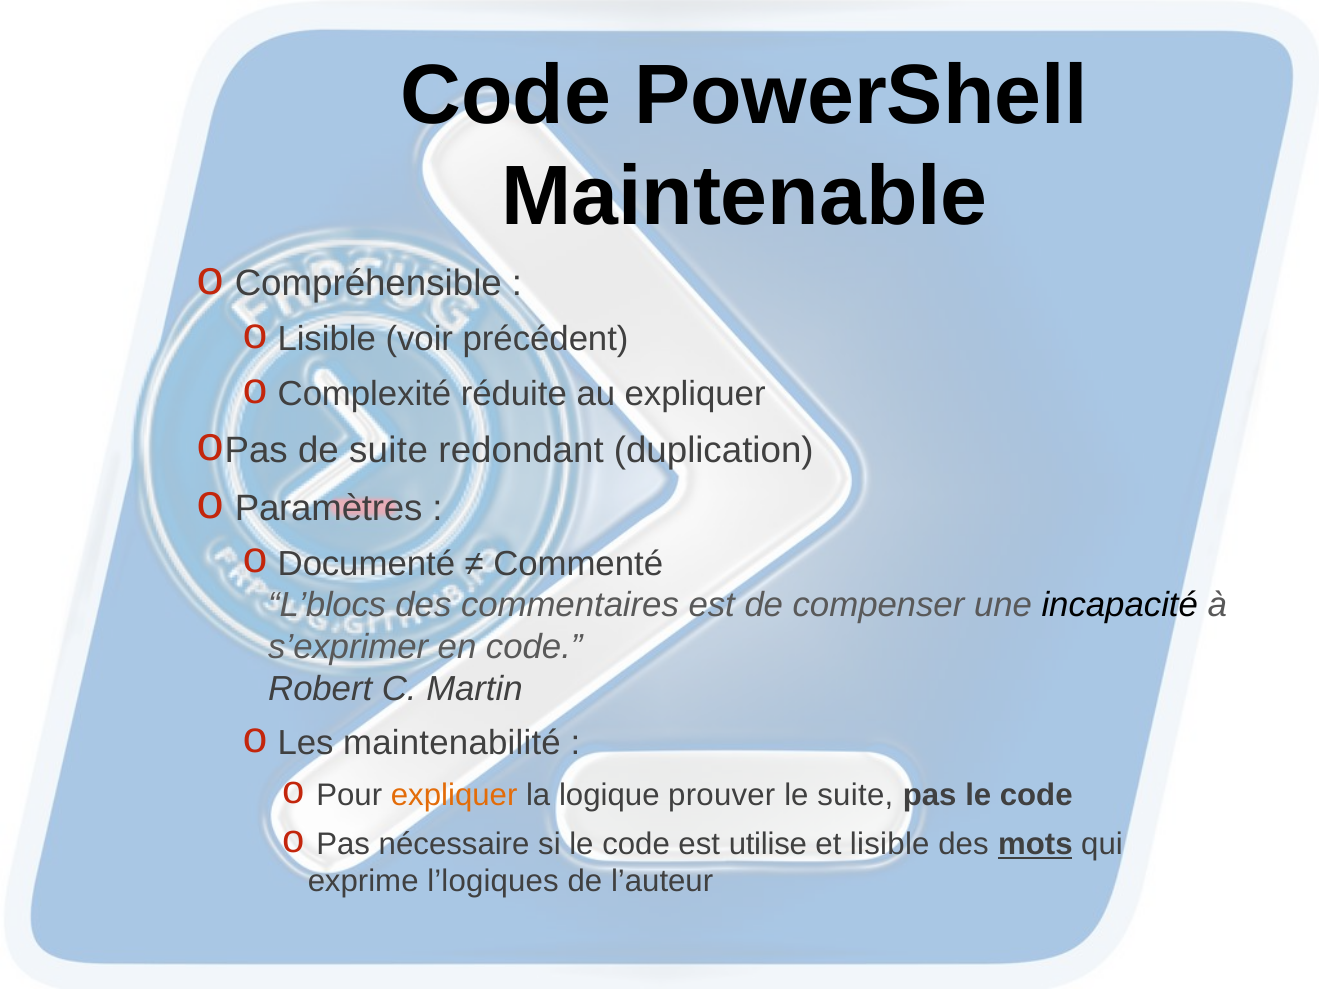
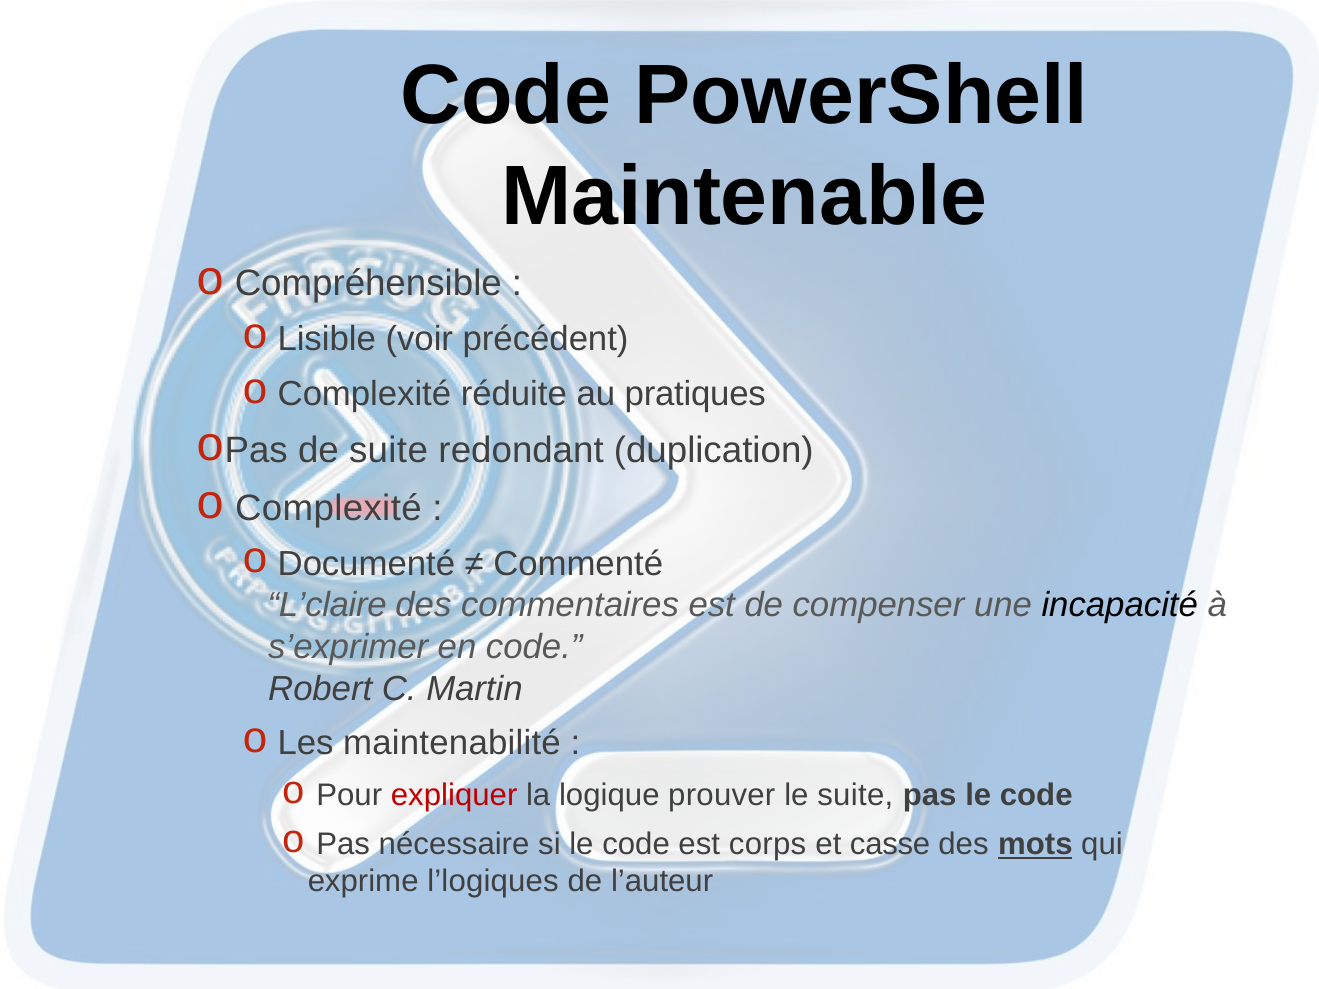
au expliquer: expliquer -> pratiques
Paramètres at (329, 508): Paramètres -> Complexité
L’blocs: L’blocs -> L’claire
expliquer at (454, 795) colour: orange -> red
utilise: utilise -> corps
et lisible: lisible -> casse
